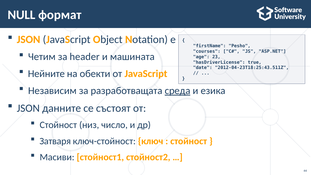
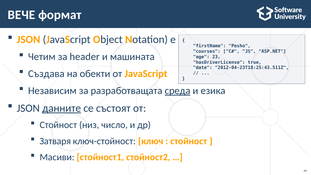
NULL: NULL -> ВЕЧЕ
Нейните: Нейните -> Създава
данните underline: none -> present
